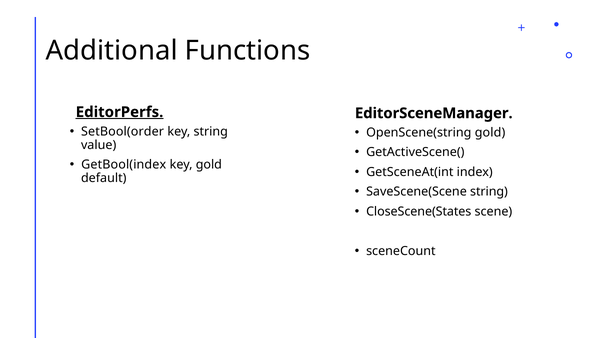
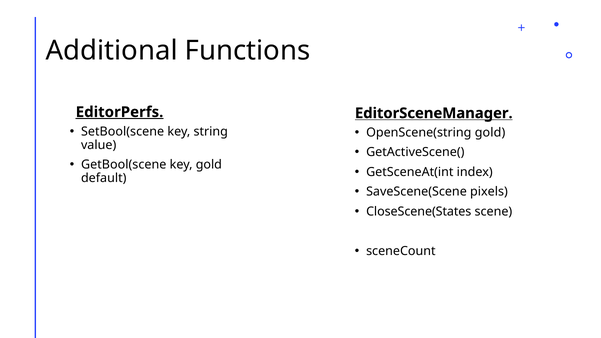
EditorSceneManager underline: none -> present
SetBool(order: SetBool(order -> SetBool(scene
GetBool(index: GetBool(index -> GetBool(scene
SaveScene(Scene string: string -> pixels
